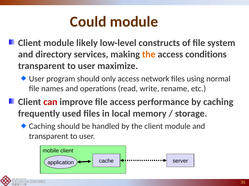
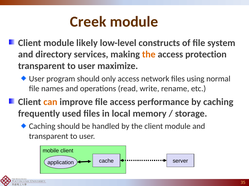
Could: Could -> Creek
conditions: conditions -> protection
can colour: red -> orange
